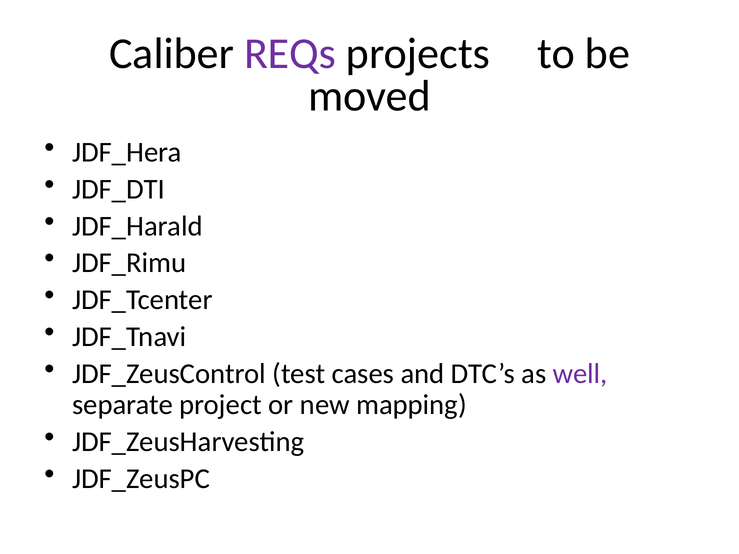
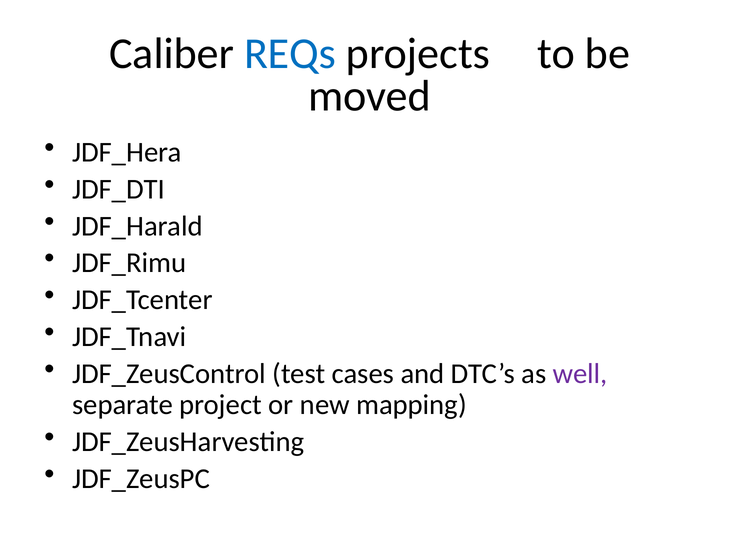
REQs colour: purple -> blue
